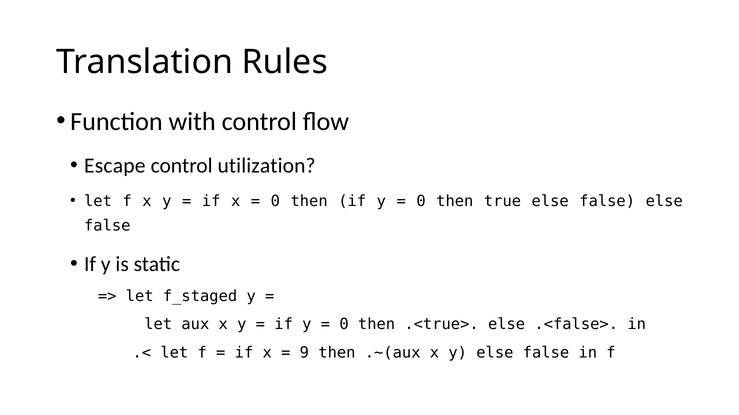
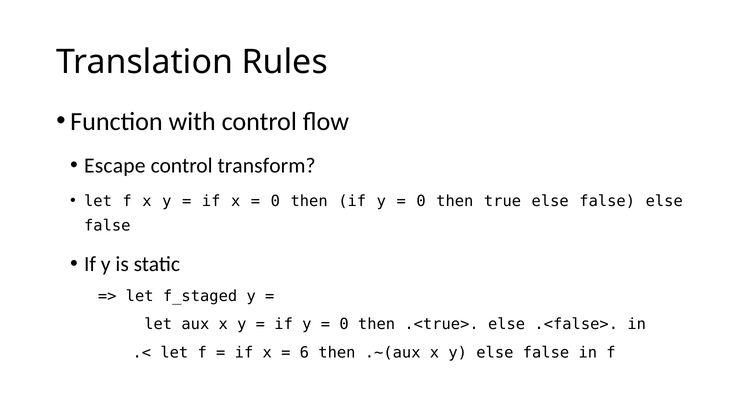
utilization: utilization -> transform
9: 9 -> 6
